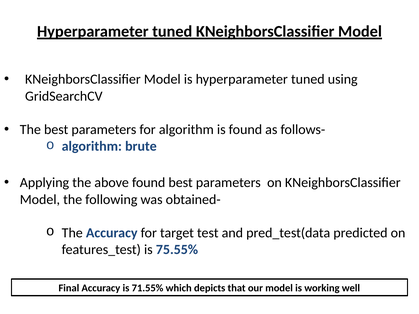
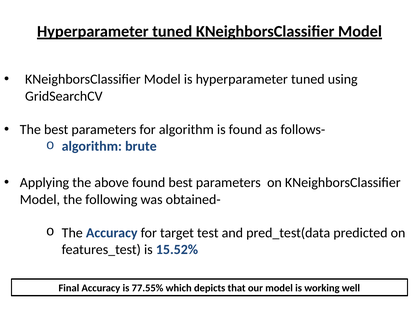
75.55%: 75.55% -> 15.52%
71.55%: 71.55% -> 77.55%
